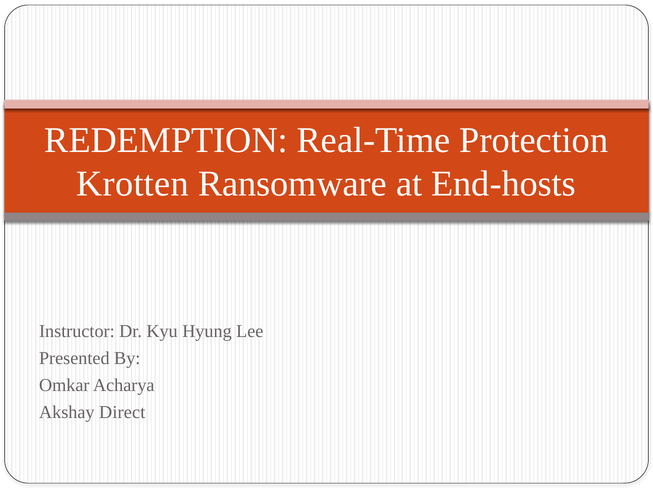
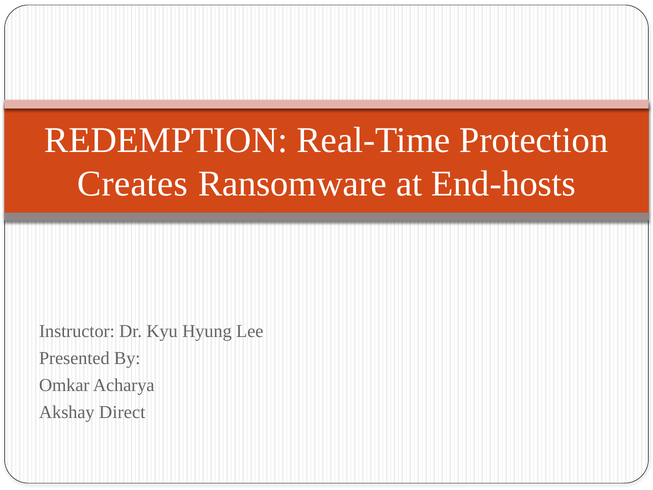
Krotten: Krotten -> Creates
